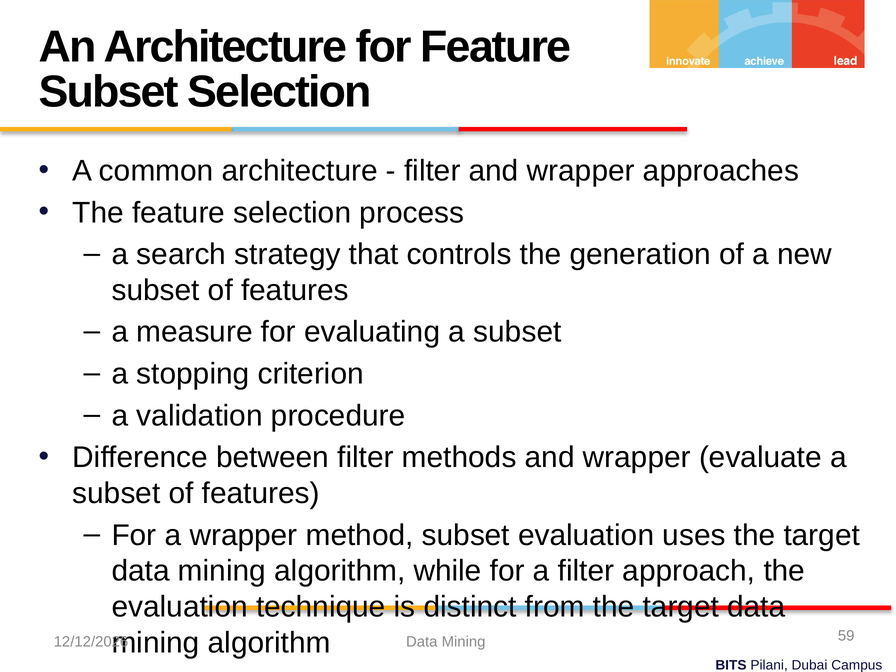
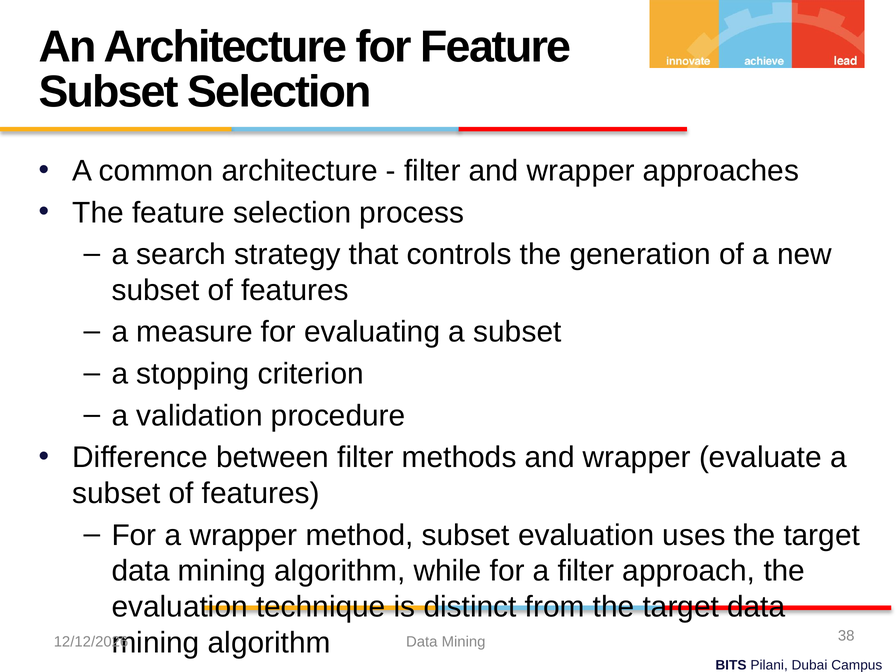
59: 59 -> 38
